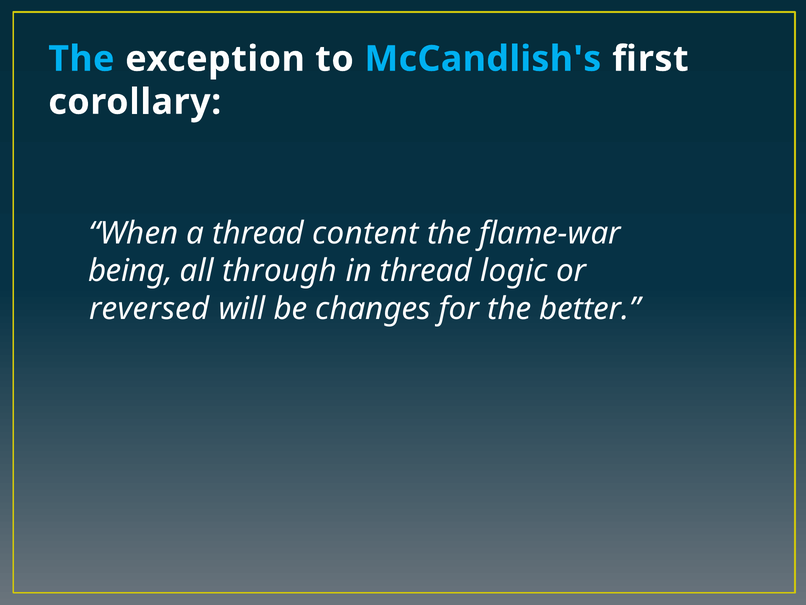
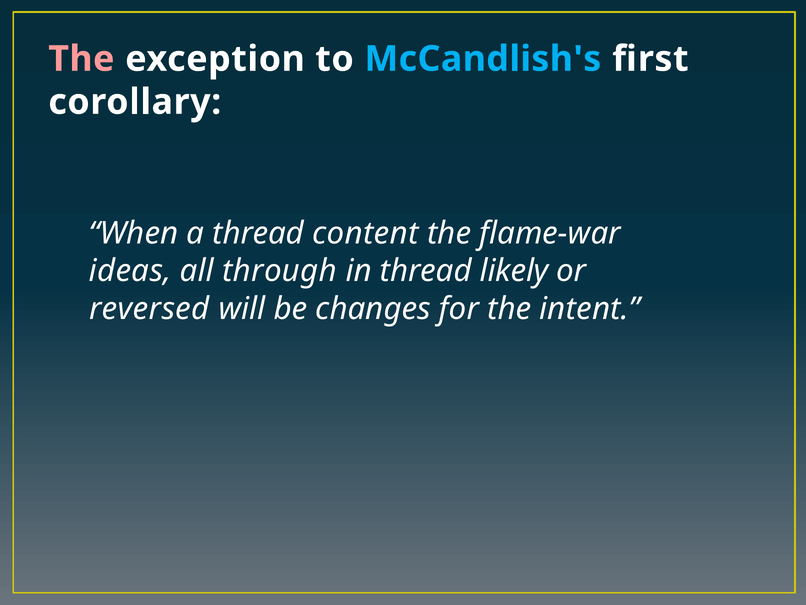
The at (81, 59) colour: light blue -> pink
being: being -> ideas
logic: logic -> likely
better: better -> intent
